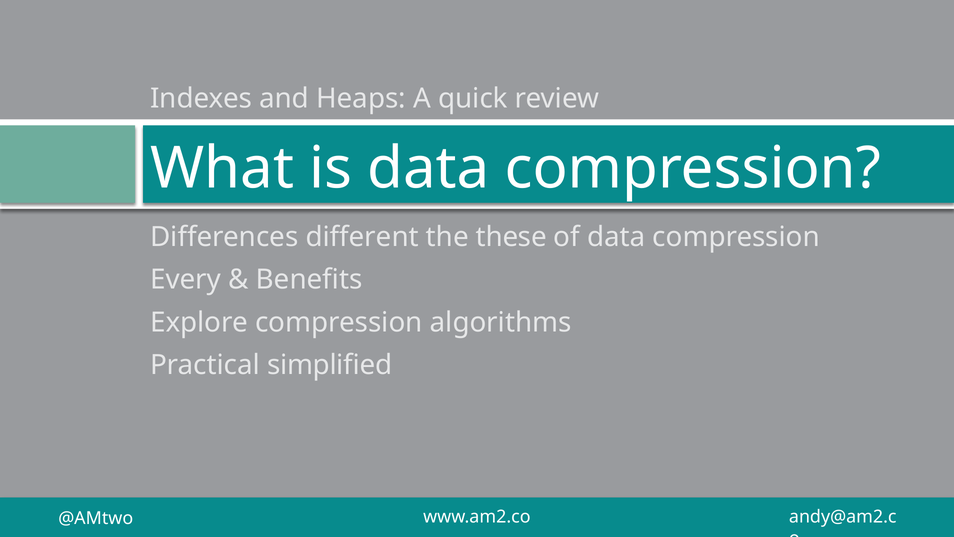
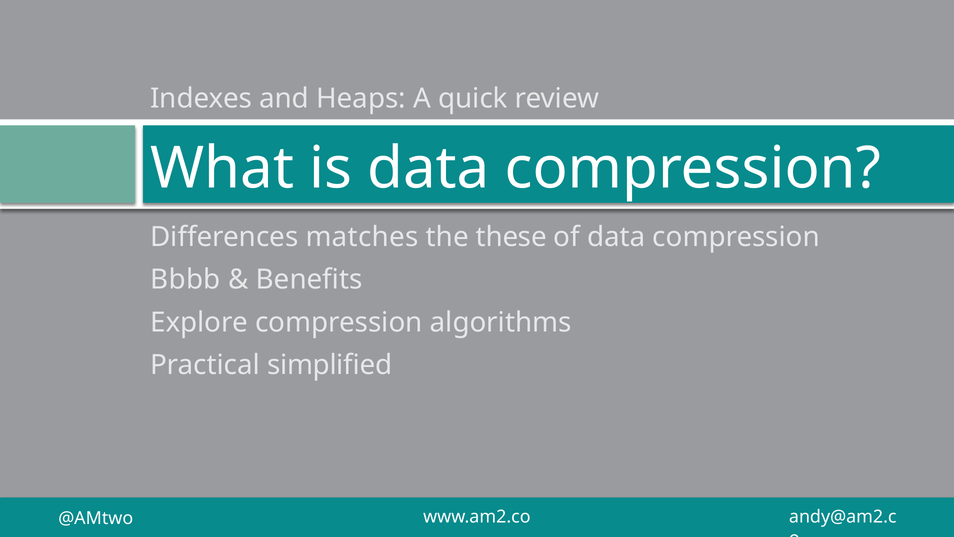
different: different -> matches
Every: Every -> Bbbb
